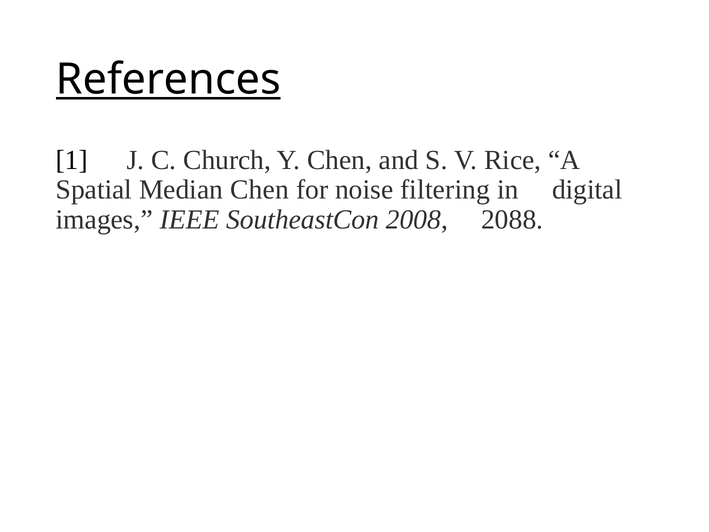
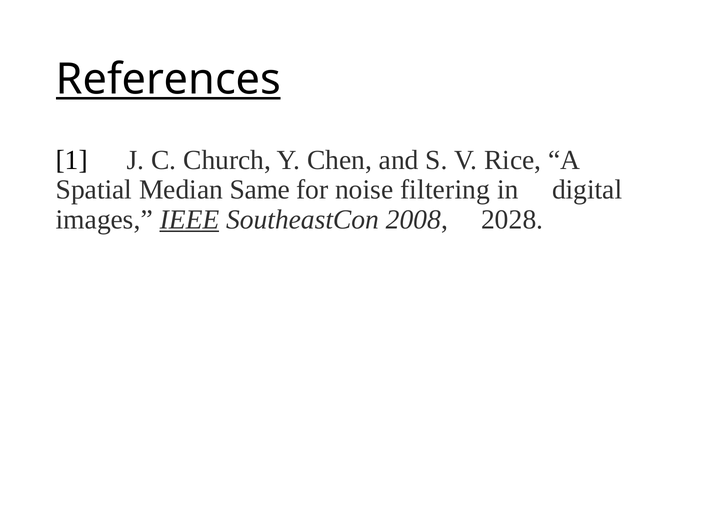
Median Chen: Chen -> Same
IEEE underline: none -> present
2088: 2088 -> 2028
